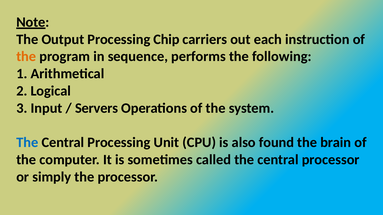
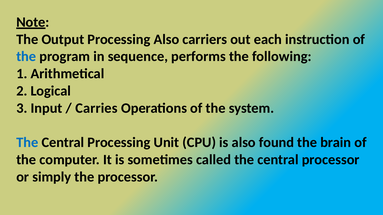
Processing Chip: Chip -> Also
the at (26, 57) colour: orange -> blue
Servers: Servers -> Carries
